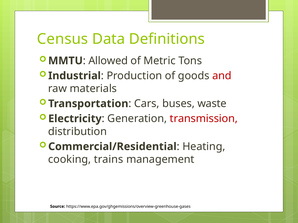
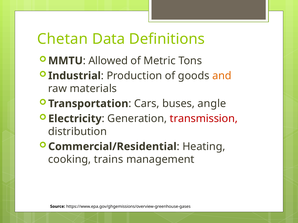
Census: Census -> Chetan
and colour: red -> orange
waste: waste -> angle
